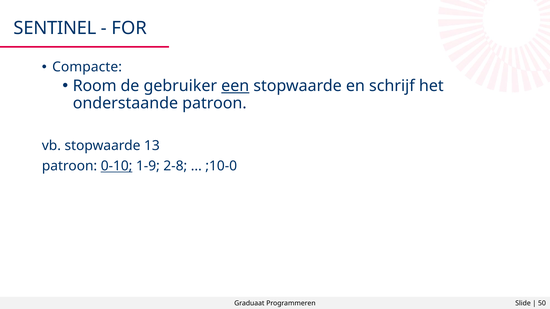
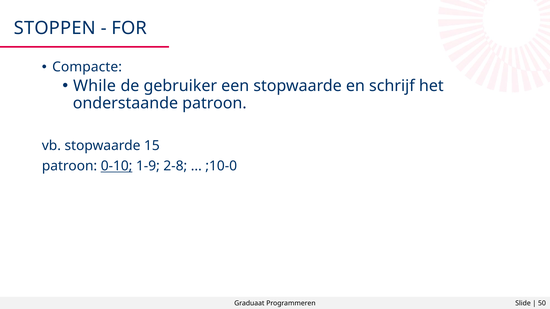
SENTINEL: SENTINEL -> STOPPEN
Room: Room -> While
een underline: present -> none
13: 13 -> 15
